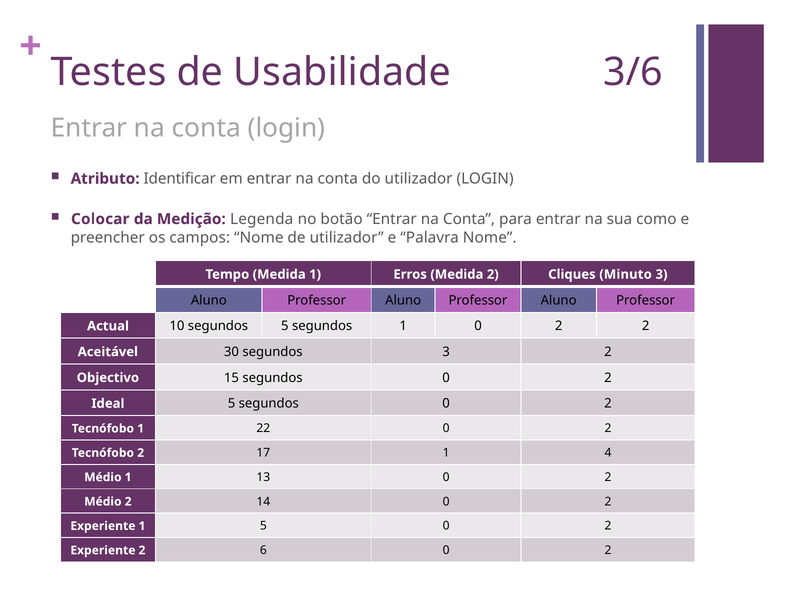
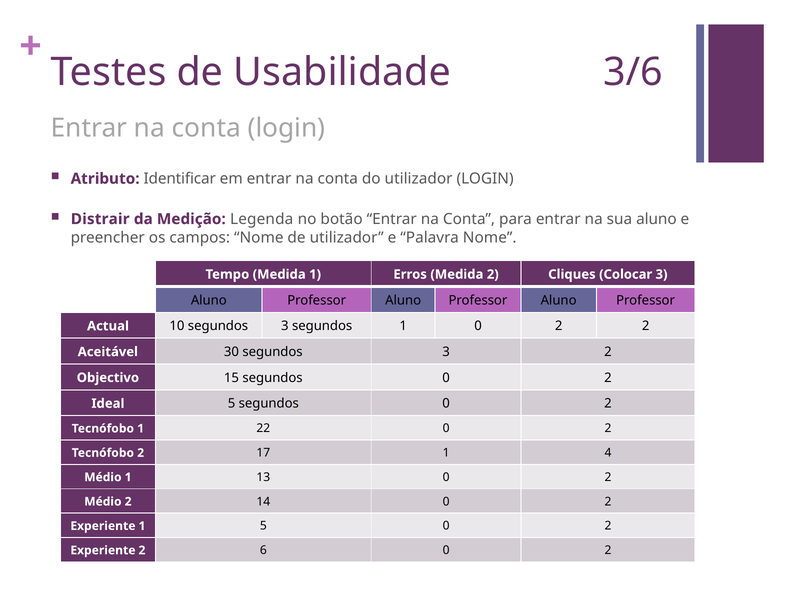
Colocar: Colocar -> Distrair
sua como: como -> aluno
Minuto: Minuto -> Colocar
10 segundos 5: 5 -> 3
